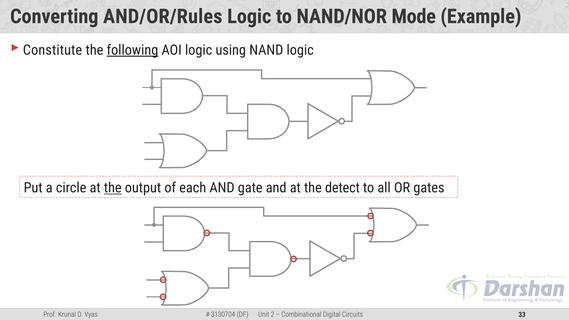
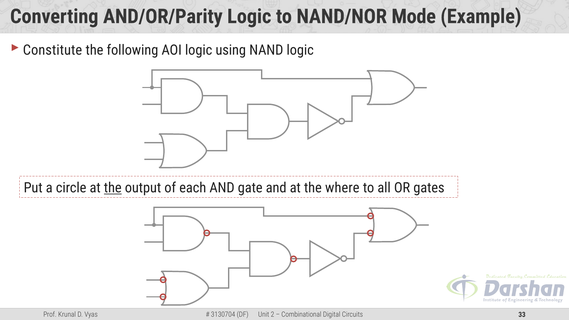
AND/OR/Rules: AND/OR/Rules -> AND/OR/Parity
following underline: present -> none
detect: detect -> where
